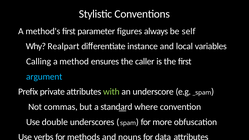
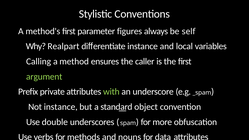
argument colour: light blue -> light green
Not commas: commas -> instance
where: where -> object
